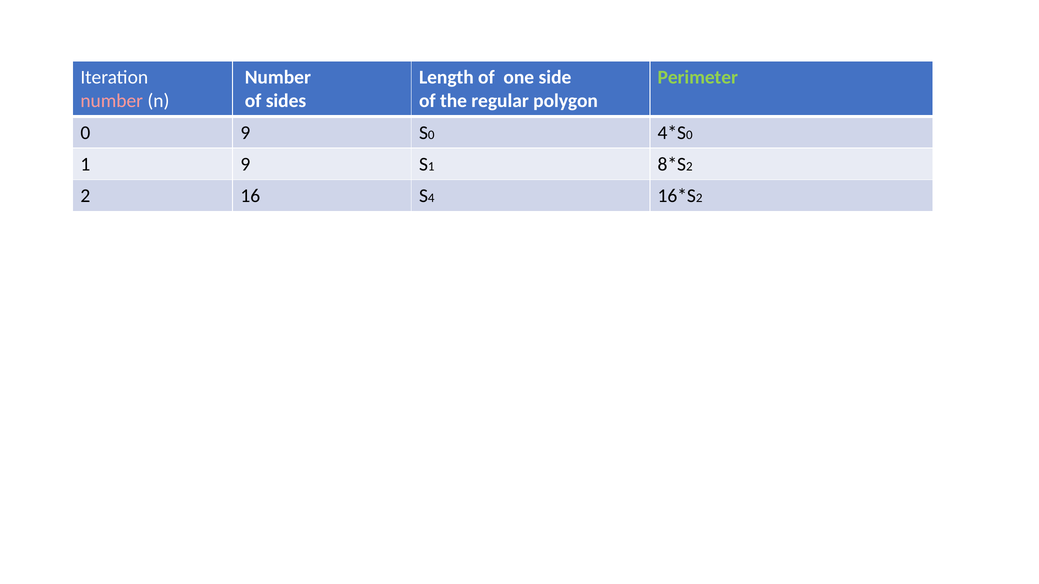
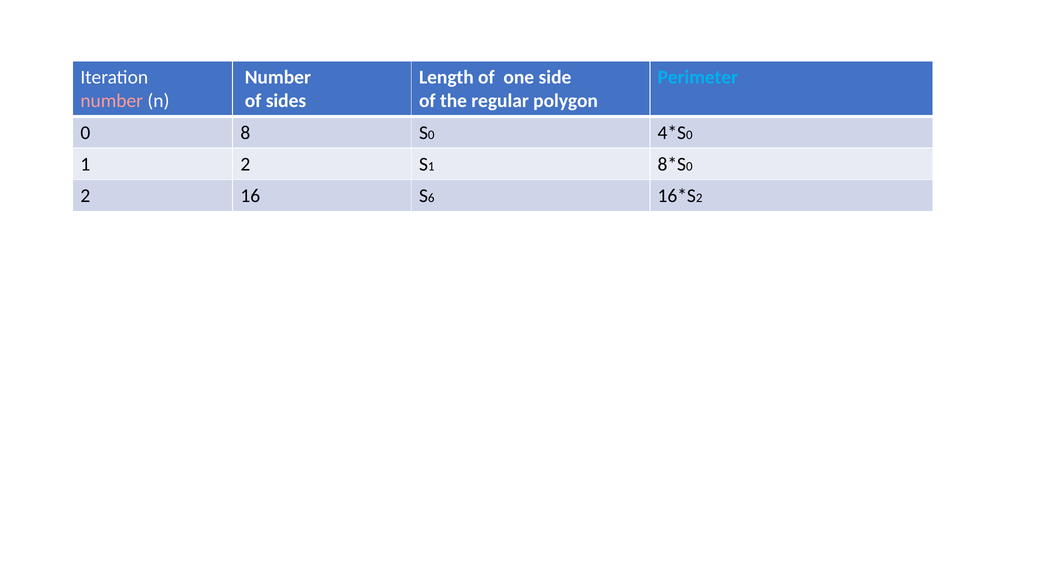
Perimeter colour: light green -> light blue
0 9: 9 -> 8
1 9: 9 -> 2
2 at (689, 166): 2 -> 0
4: 4 -> 6
